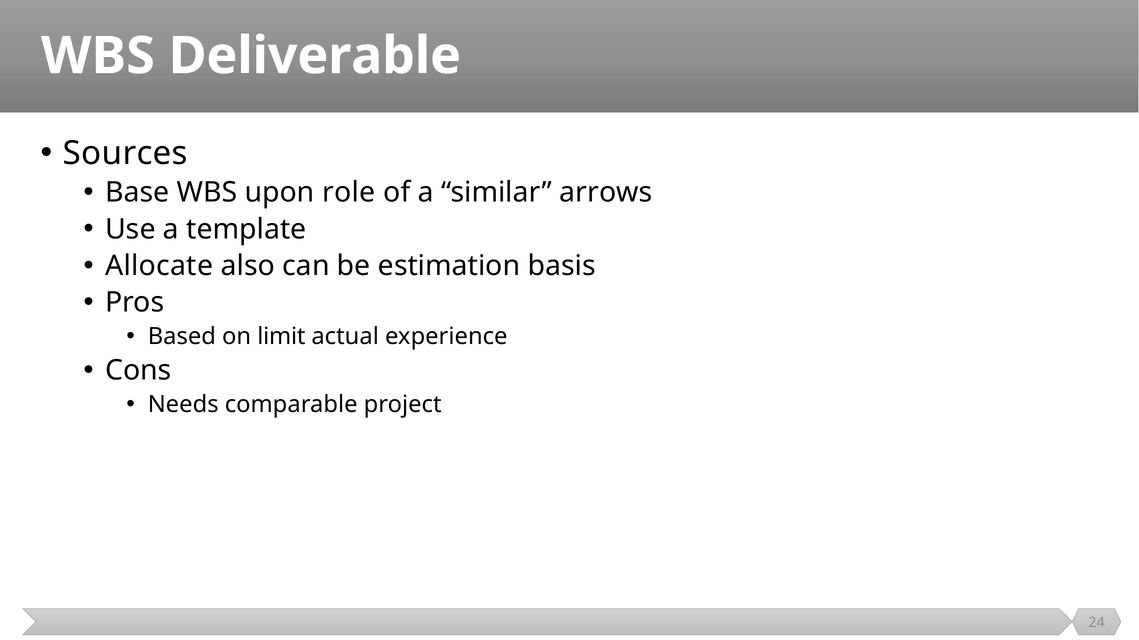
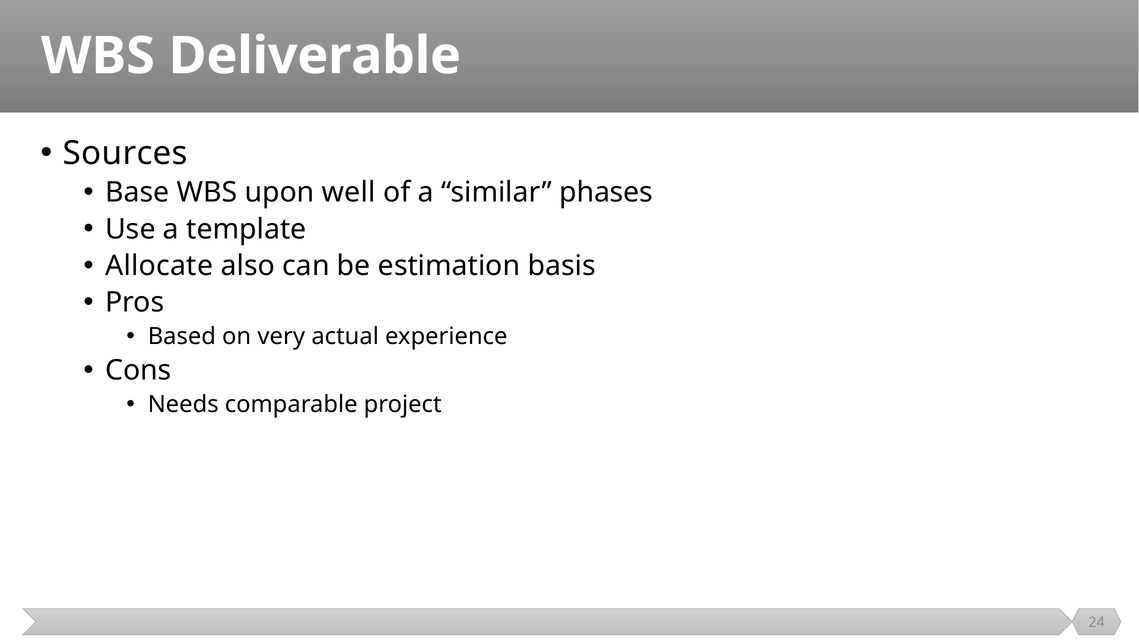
role: role -> well
arrows: arrows -> phases
limit: limit -> very
